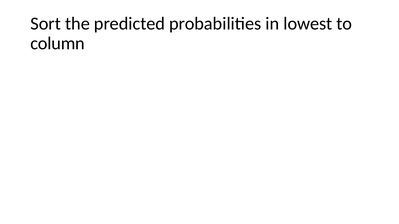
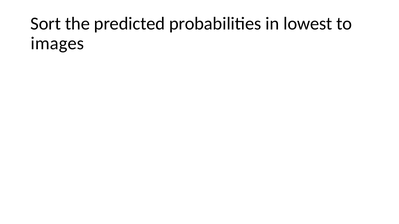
column: column -> images
